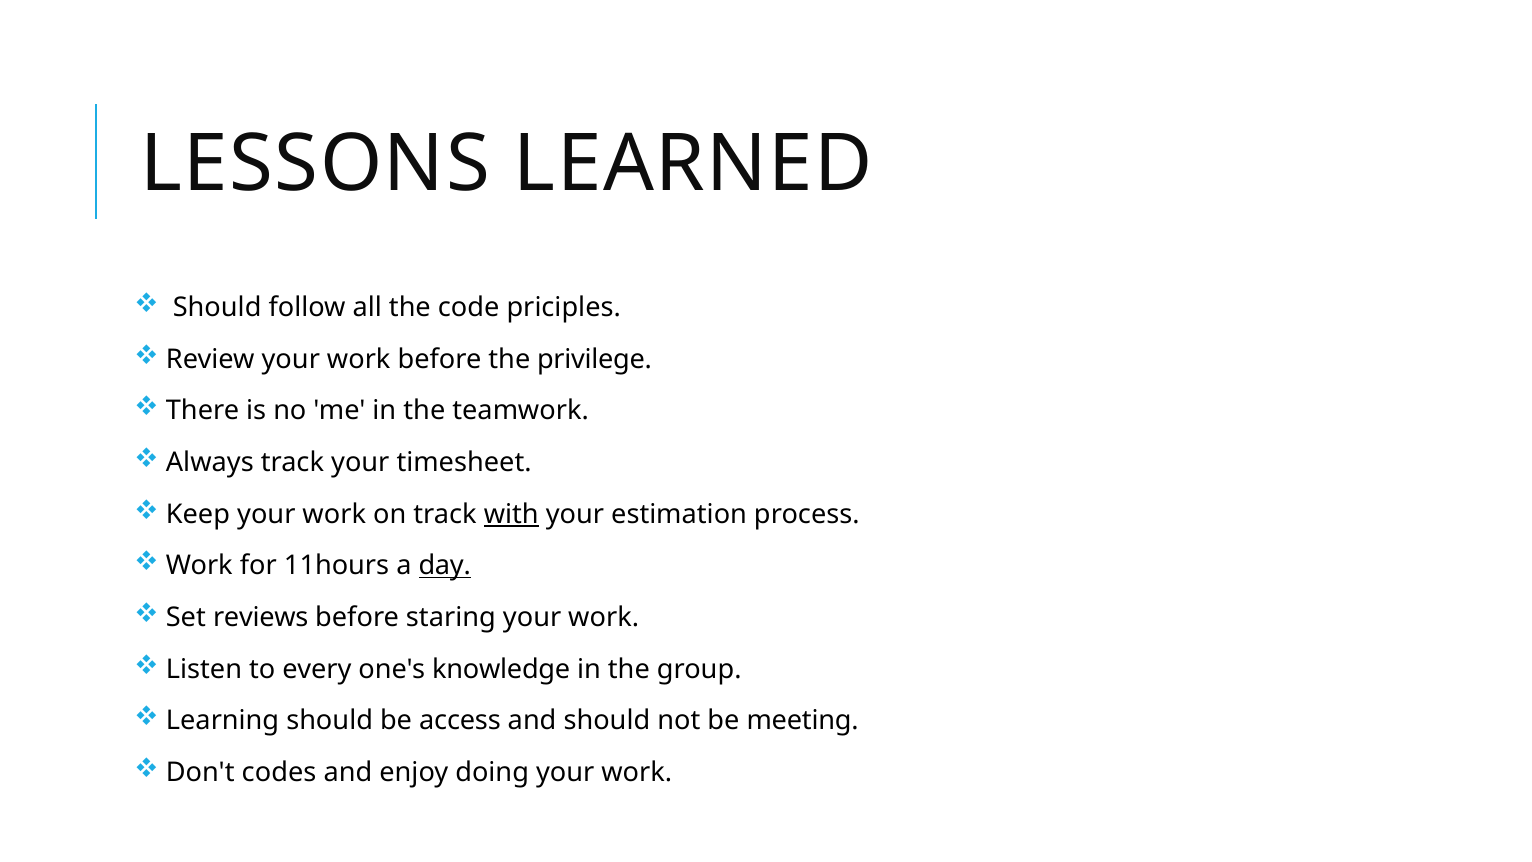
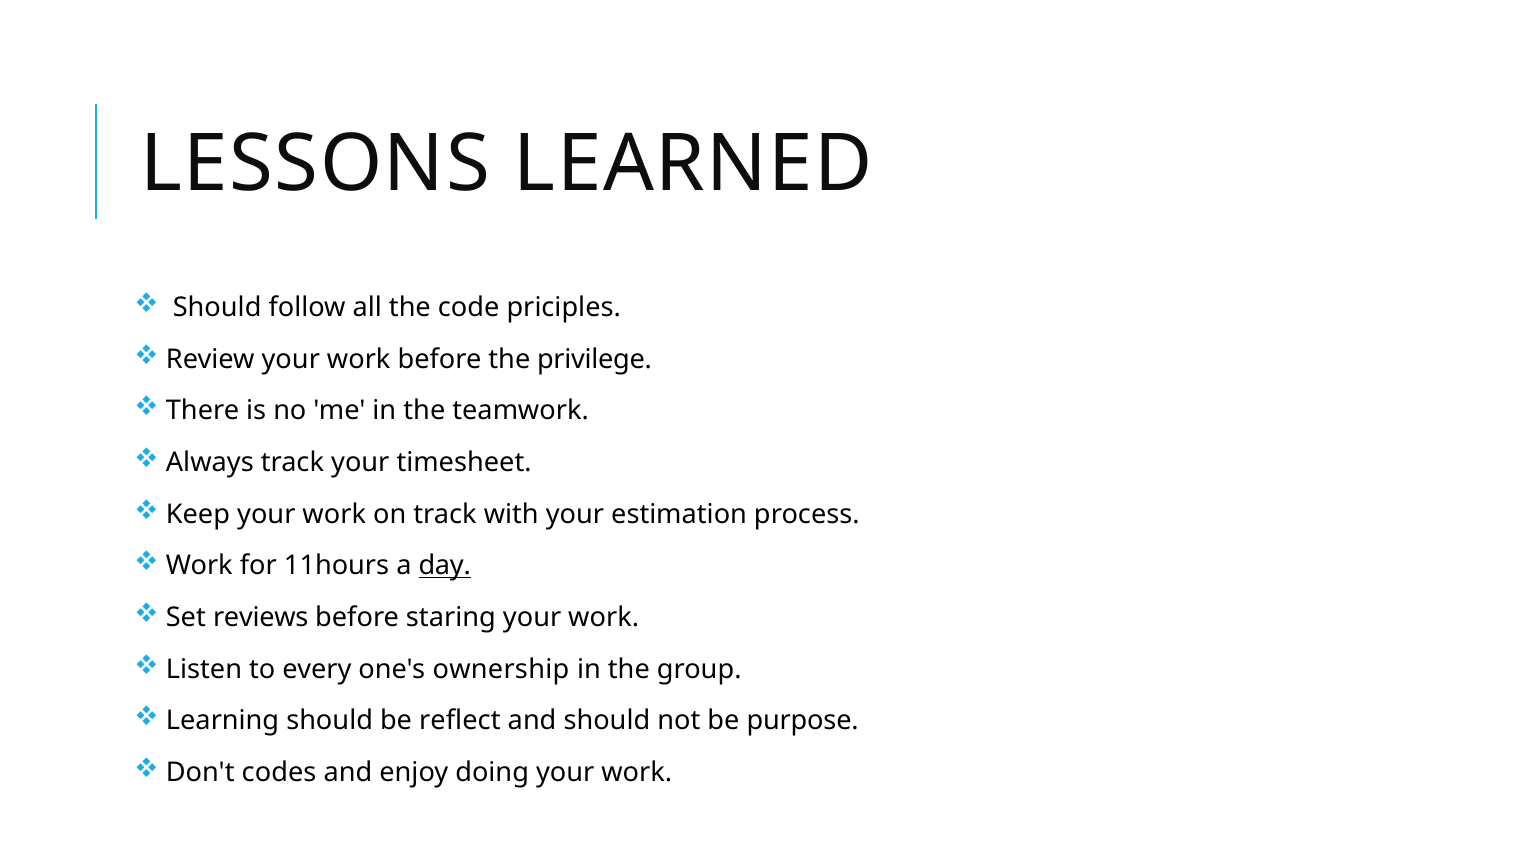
with underline: present -> none
knowledge: knowledge -> ownership
access: access -> reflect
meeting: meeting -> purpose
